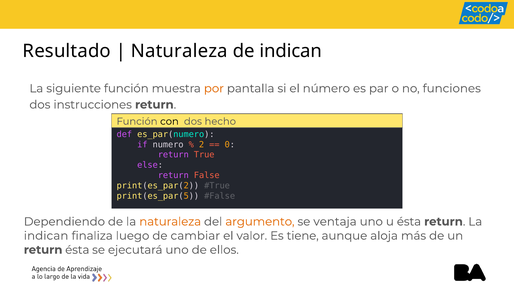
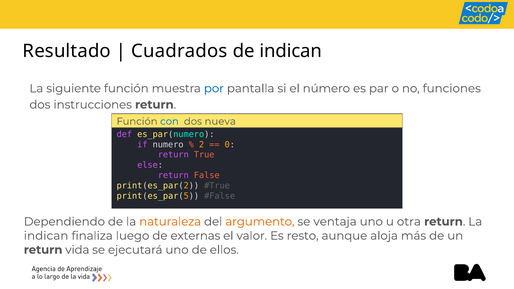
Naturaleza at (179, 51): Naturaleza -> Cuadrados
por colour: orange -> blue
con colour: black -> blue
hecho: hecho -> nueva
u ésta: ésta -> otra
cambiar: cambiar -> externas
tiene: tiene -> resto
return ésta: ésta -> vida
